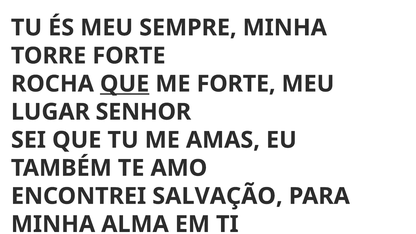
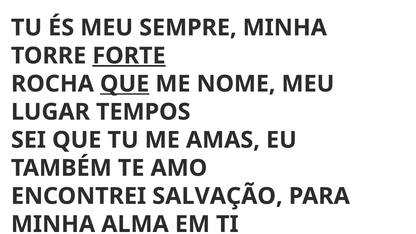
FORTE at (129, 56) underline: none -> present
ME FORTE: FORTE -> NOME
SENHOR: SENHOR -> TEMPOS
